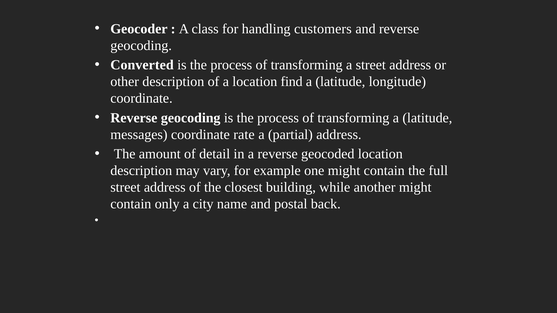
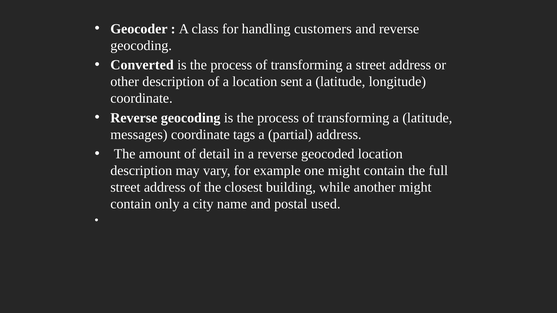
find: find -> sent
rate: rate -> tags
back: back -> used
